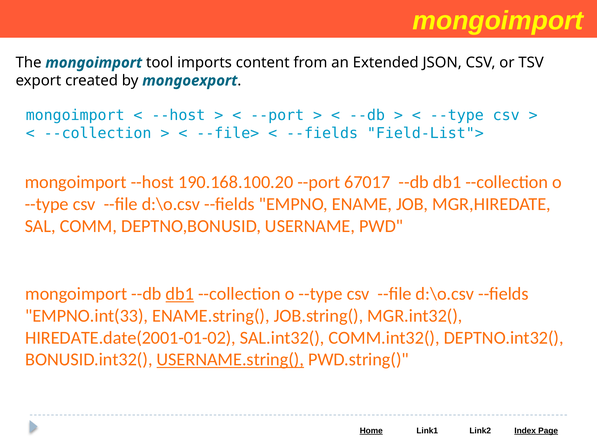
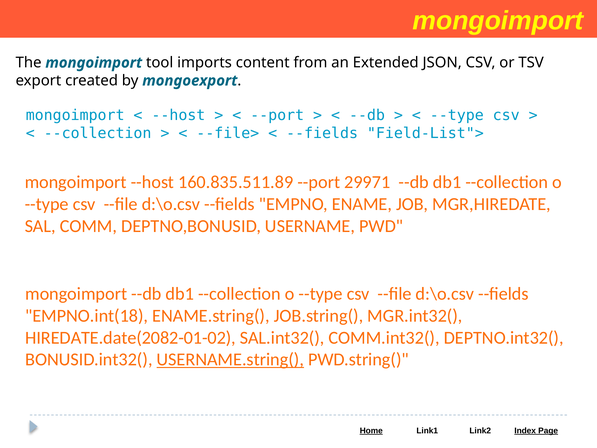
190.168.100.20: 190.168.100.20 -> 160.835.511.89
67017: 67017 -> 29971
db1 at (180, 294) underline: present -> none
EMPNO.int(33: EMPNO.int(33 -> EMPNO.int(18
HIREDATE.date(2001-01-02: HIREDATE.date(2001-01-02 -> HIREDATE.date(2082-01-02
